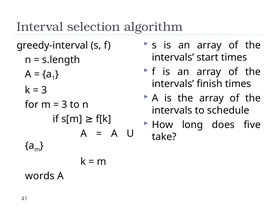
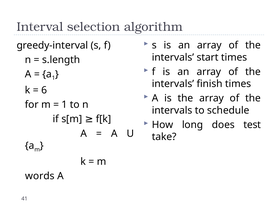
3 at (44, 90): 3 -> 6
3 at (64, 104): 3 -> 1
five: five -> test
